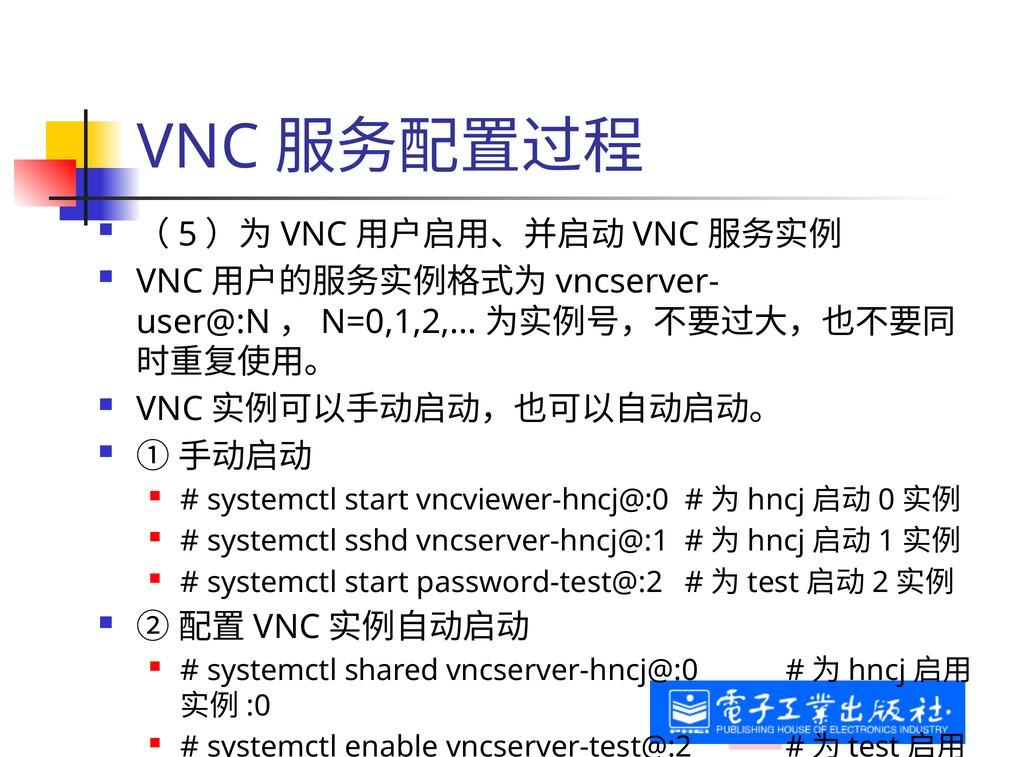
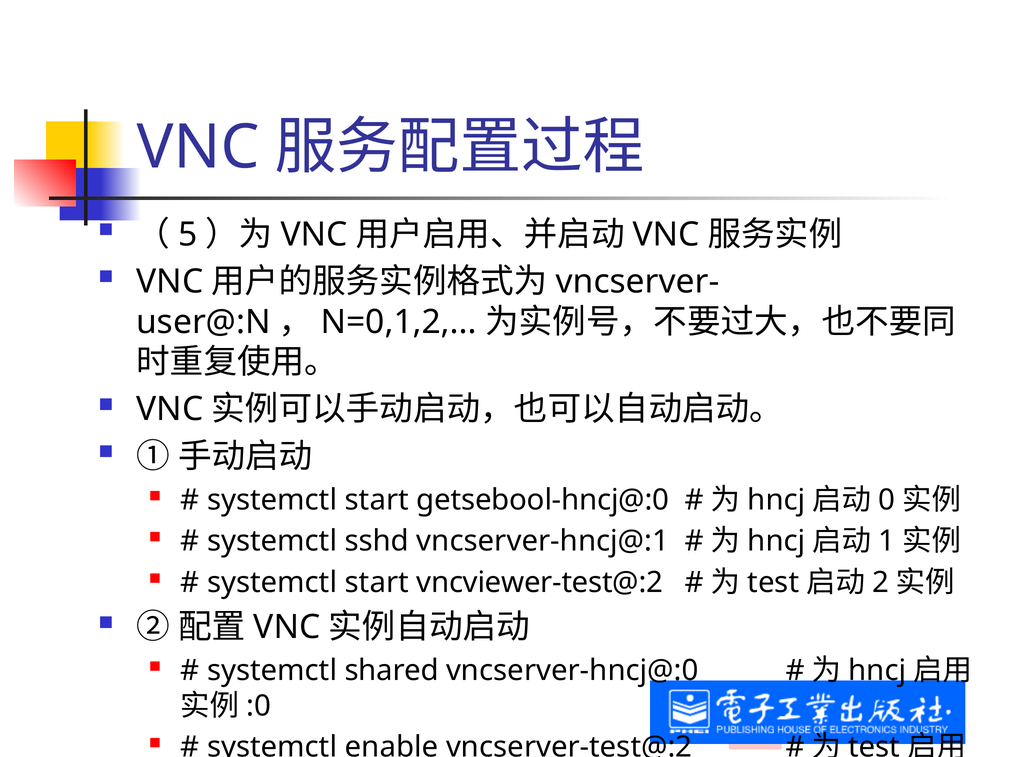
vncviewer-hncj@:0: vncviewer-hncj@:0 -> getsebool-hncj@:0
password-test@:2: password-test@:2 -> vncviewer-test@:2
